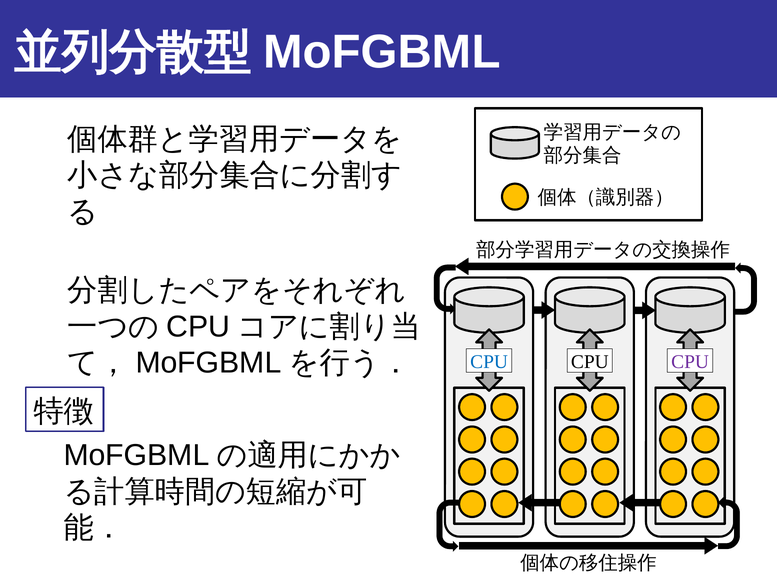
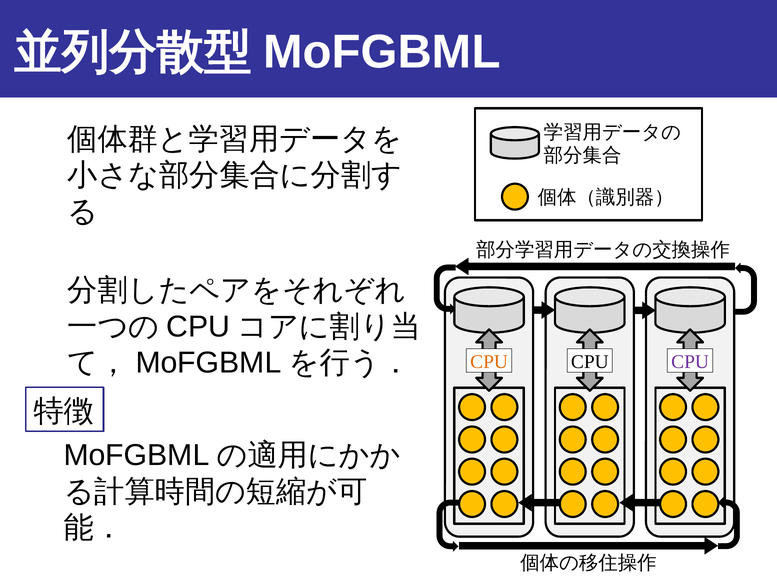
CPU at (489, 362) colour: blue -> orange
